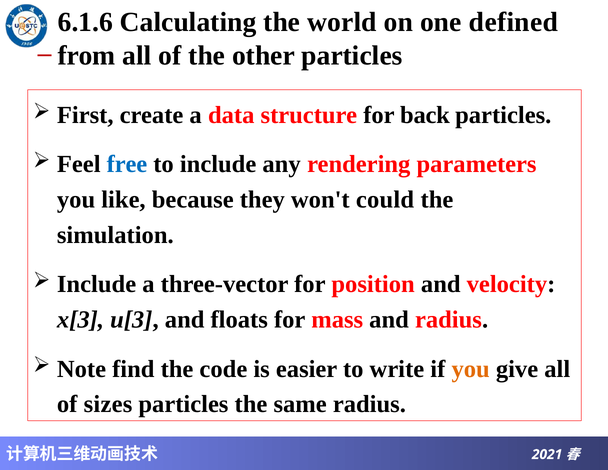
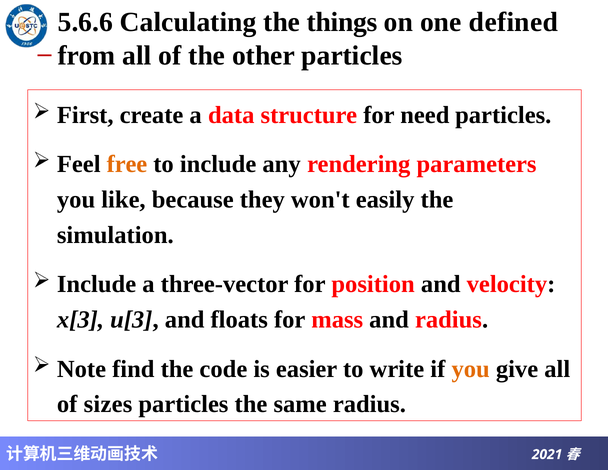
6.1.6: 6.1.6 -> 5.6.6
world: world -> things
back: back -> need
free colour: blue -> orange
could: could -> easily
